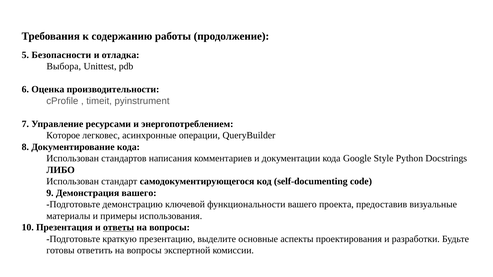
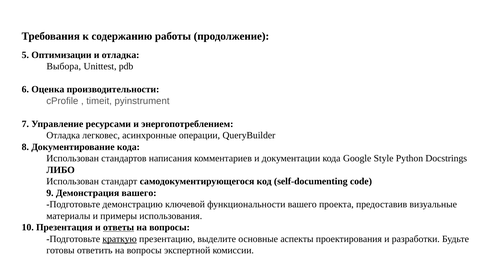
Безопасности: Безопасности -> Оптимизации
Которое at (63, 136): Которое -> Отладка
краткую underline: none -> present
